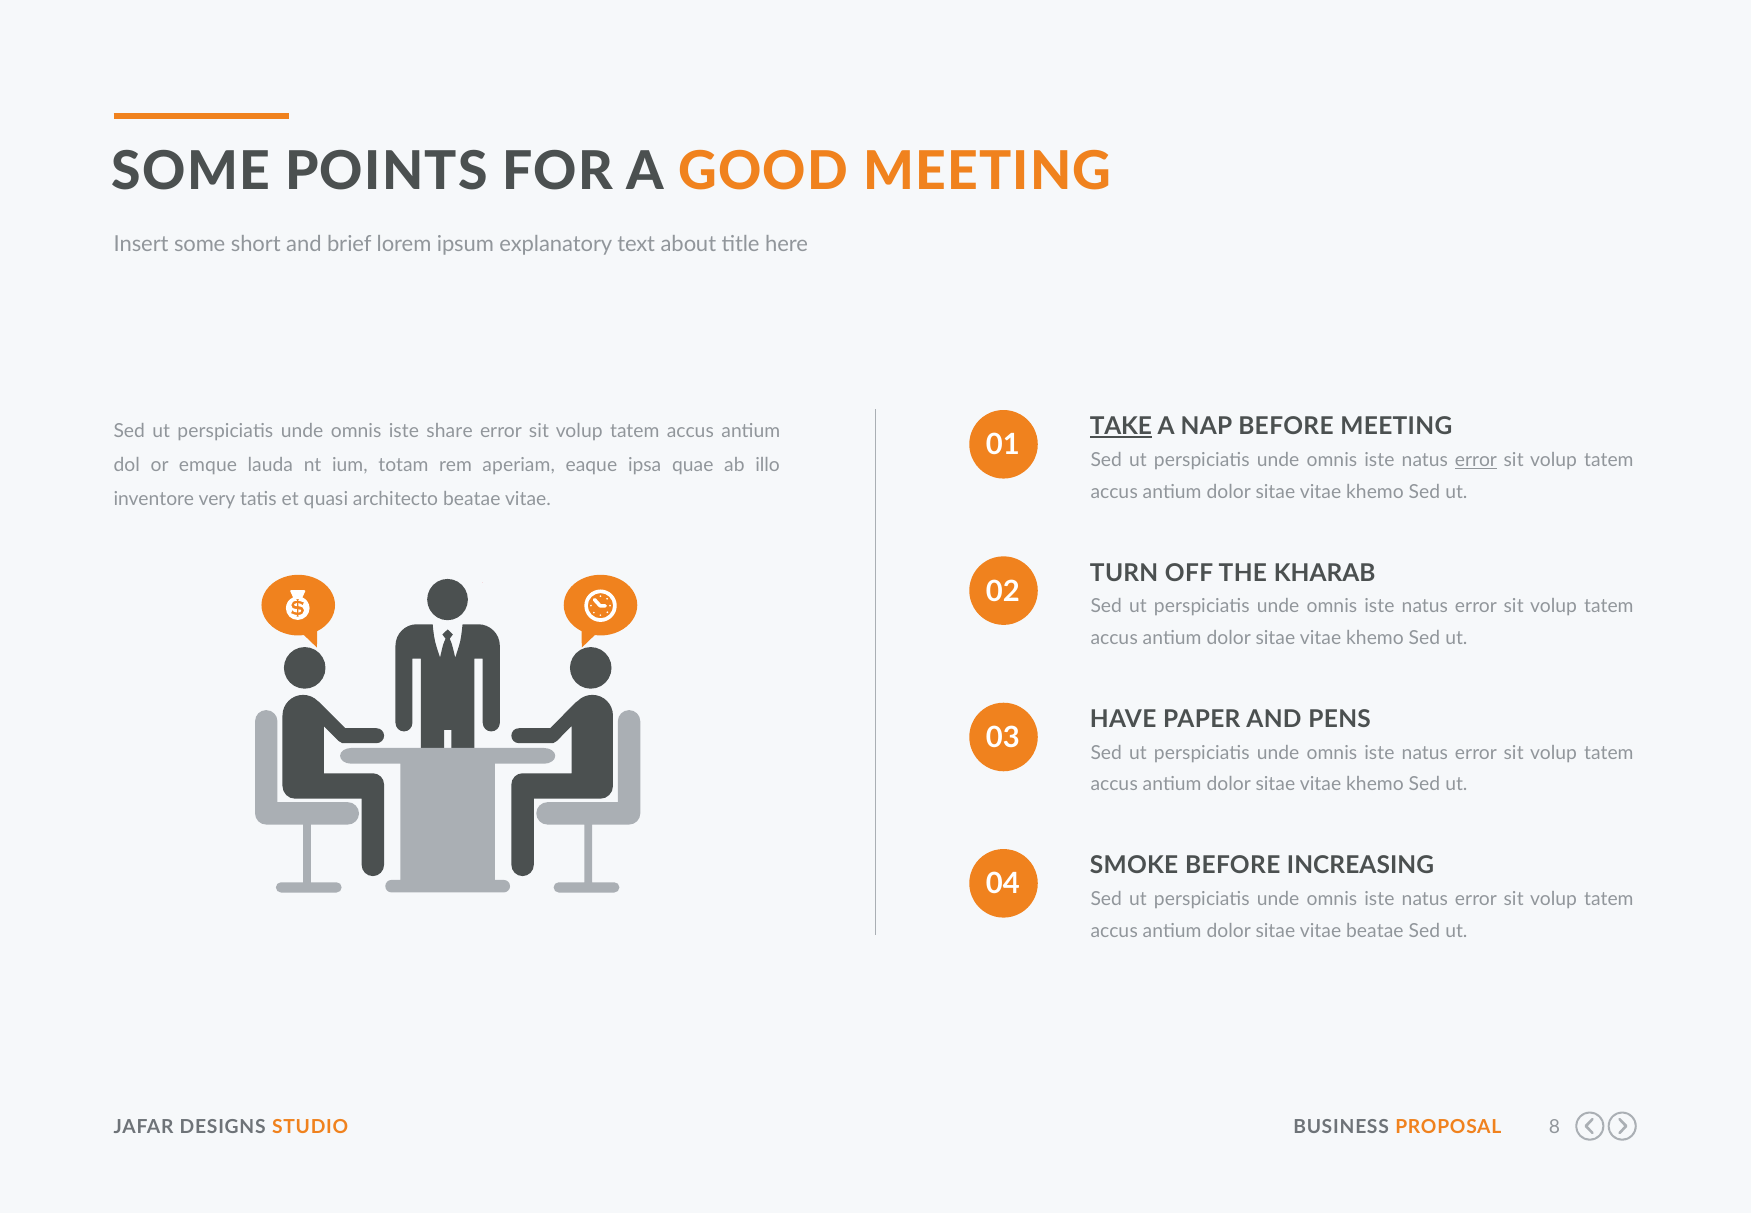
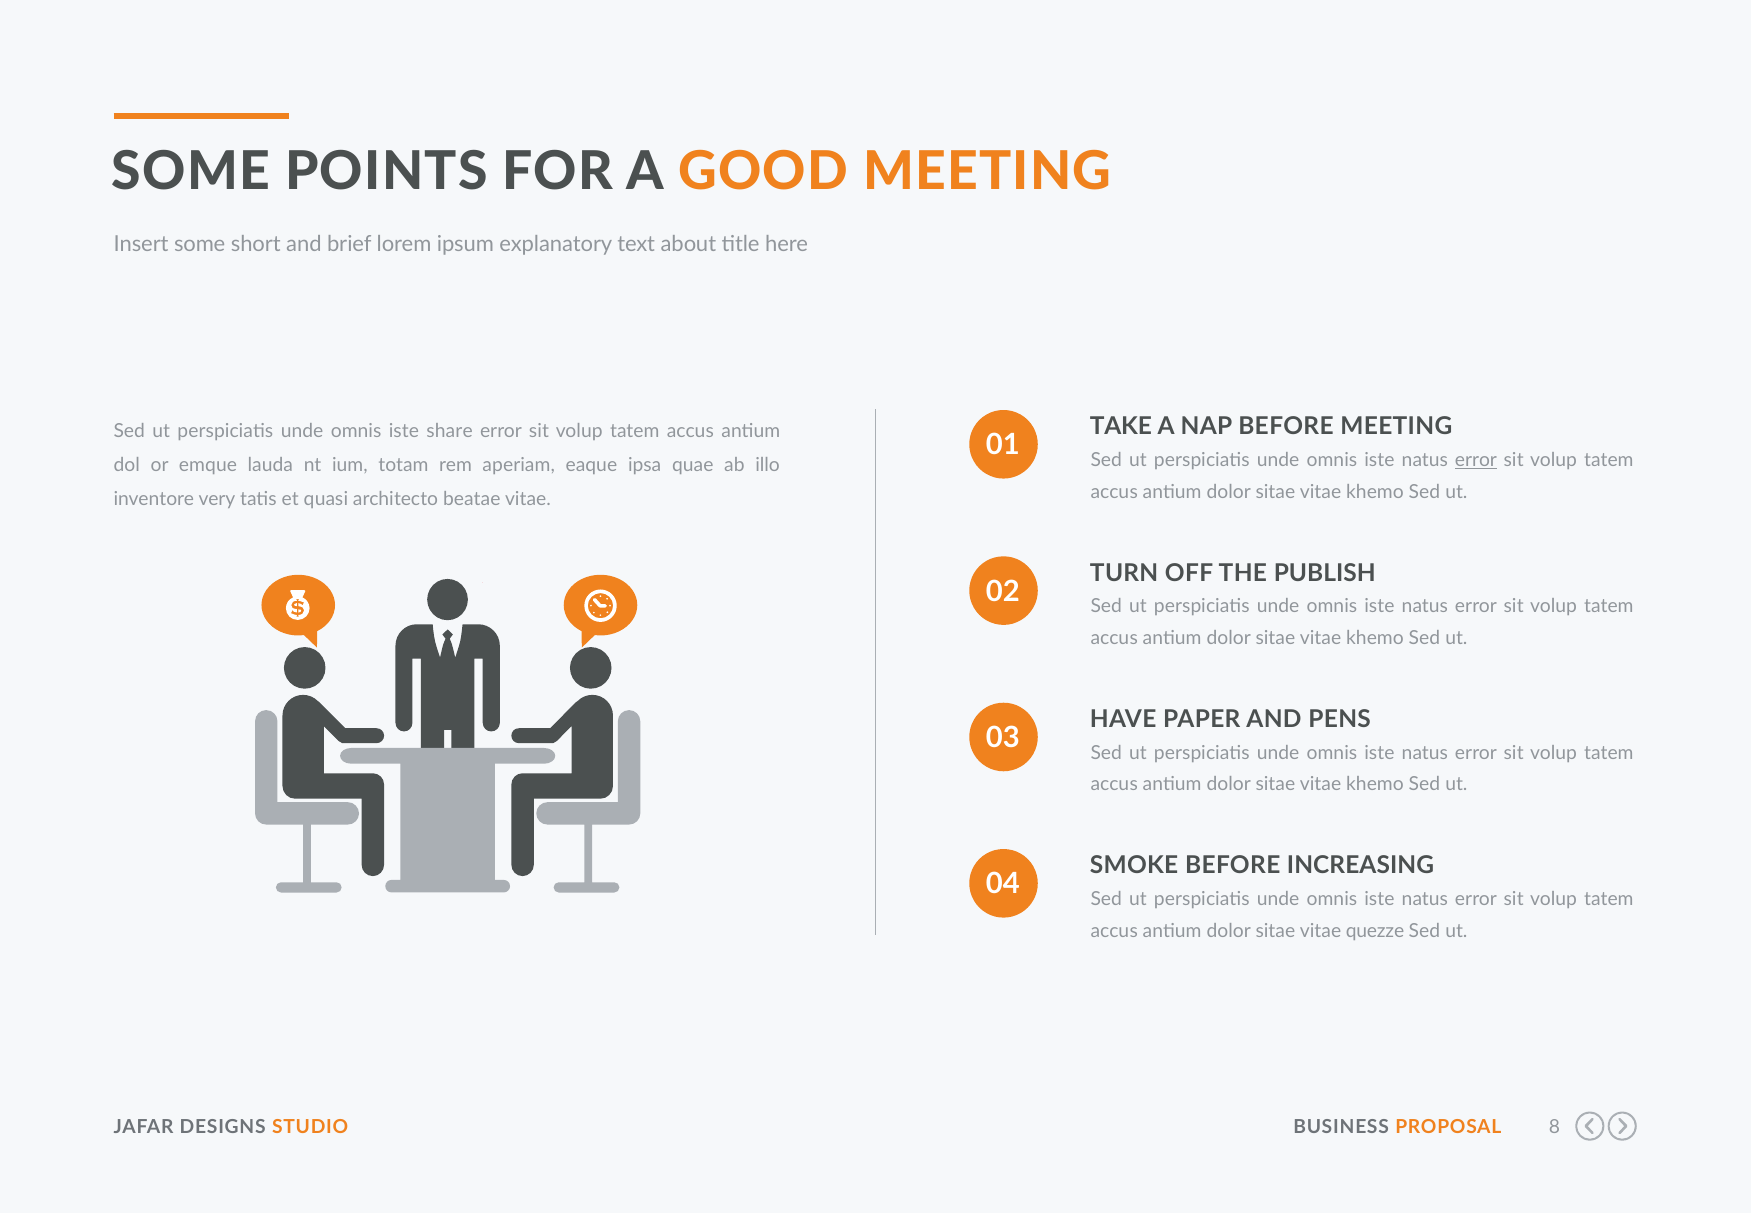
TAKE underline: present -> none
KHARAB: KHARAB -> PUBLISH
vitae beatae: beatae -> quezze
